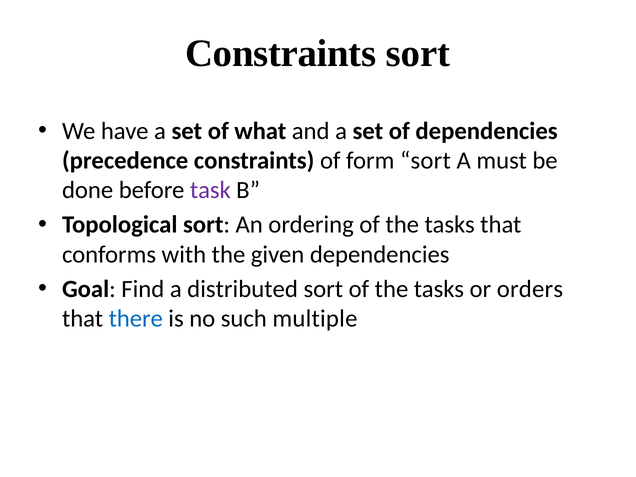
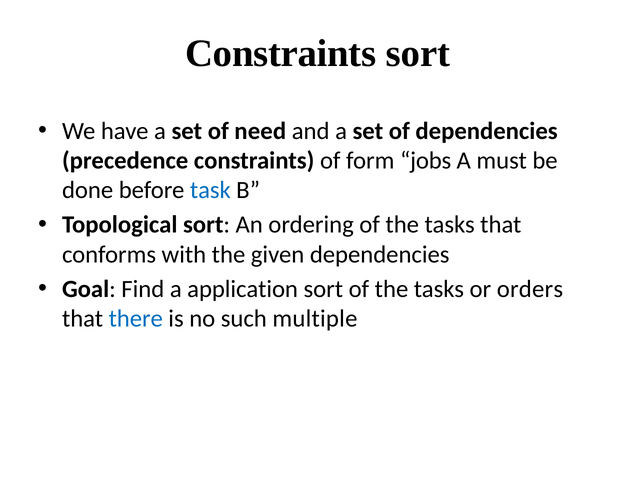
what: what -> need
form sort: sort -> jobs
task colour: purple -> blue
distributed: distributed -> application
